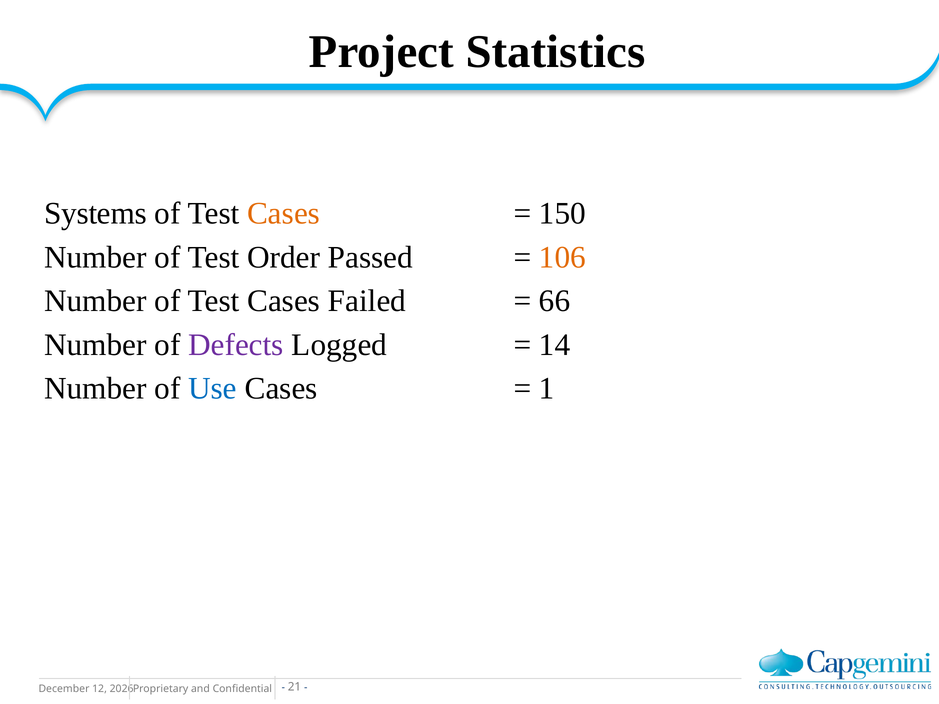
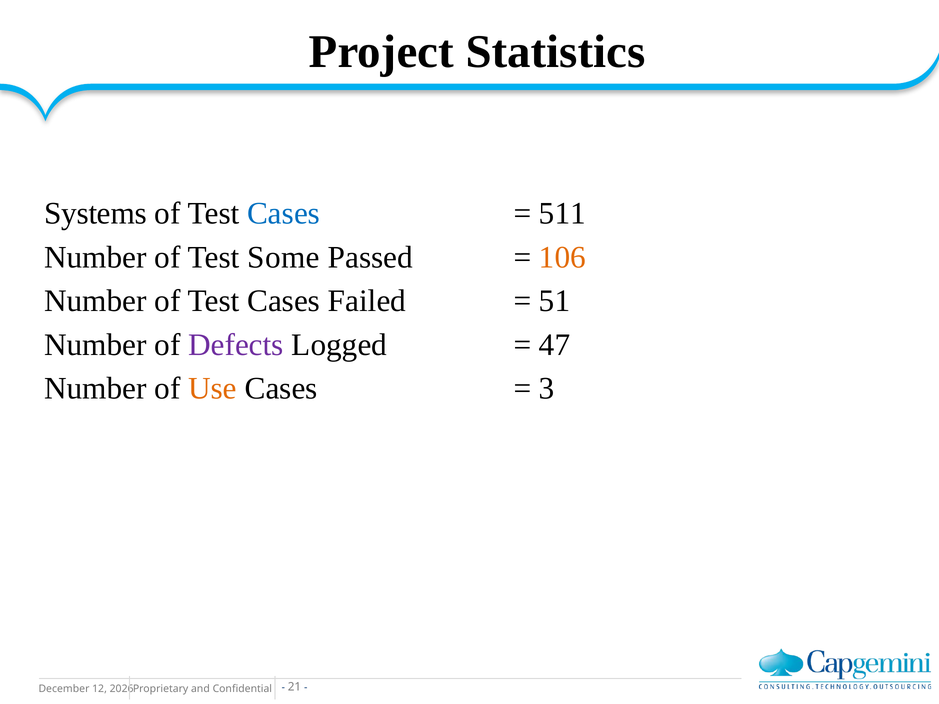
Cases at (284, 213) colour: orange -> blue
150: 150 -> 511
Order: Order -> Some
66: 66 -> 51
14: 14 -> 47
Use colour: blue -> orange
1: 1 -> 3
